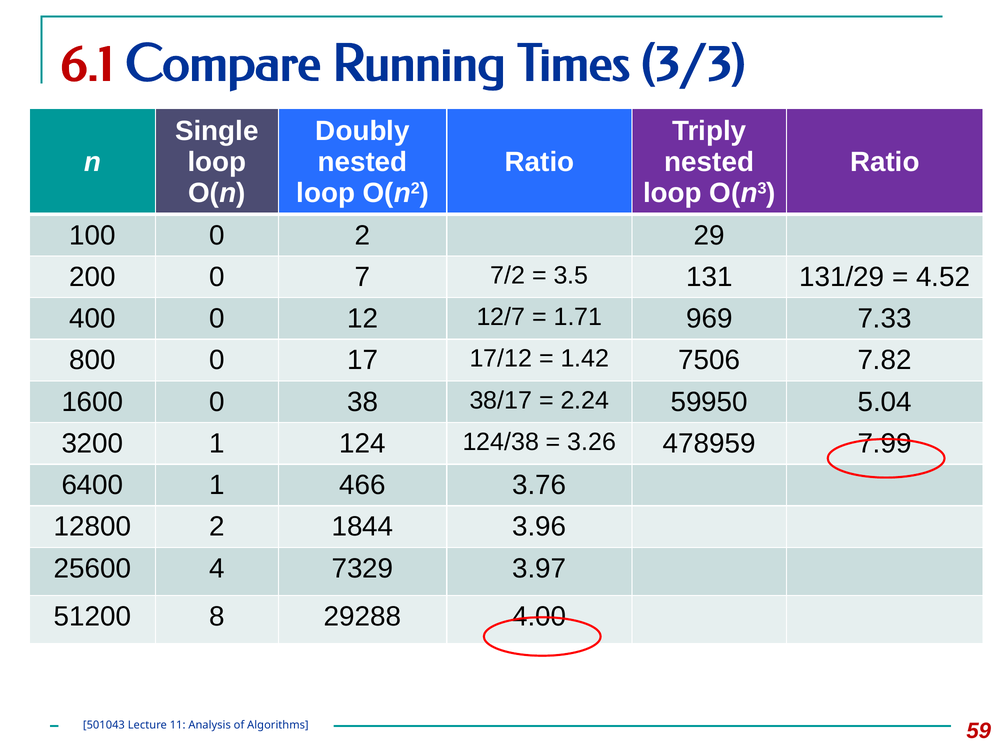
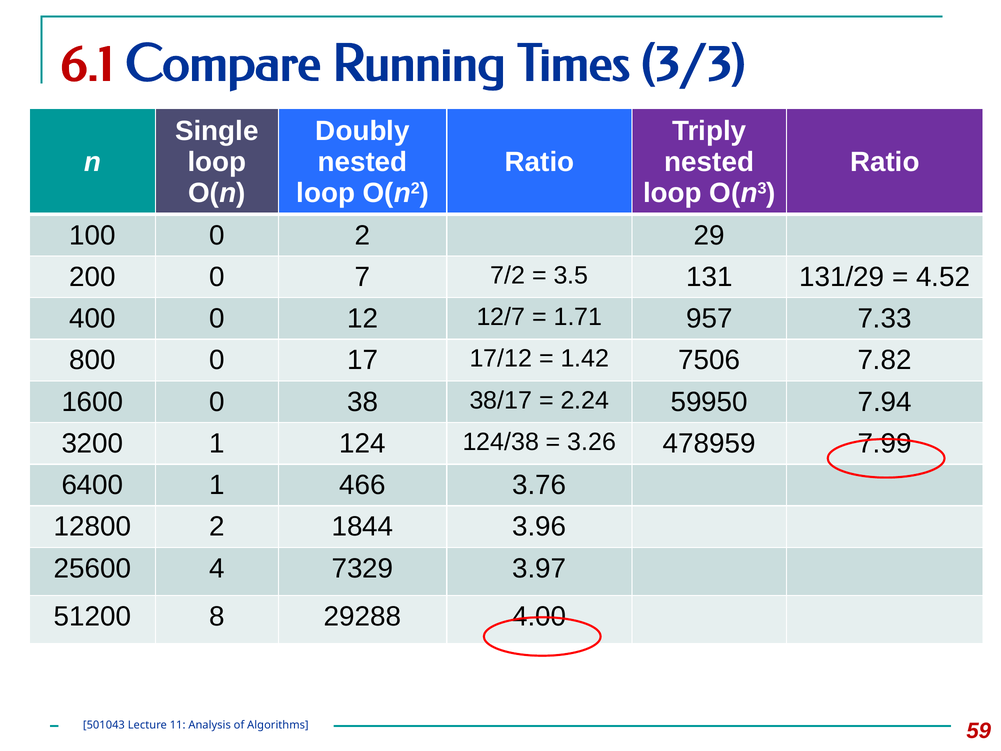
969: 969 -> 957
5.04: 5.04 -> 7.94
